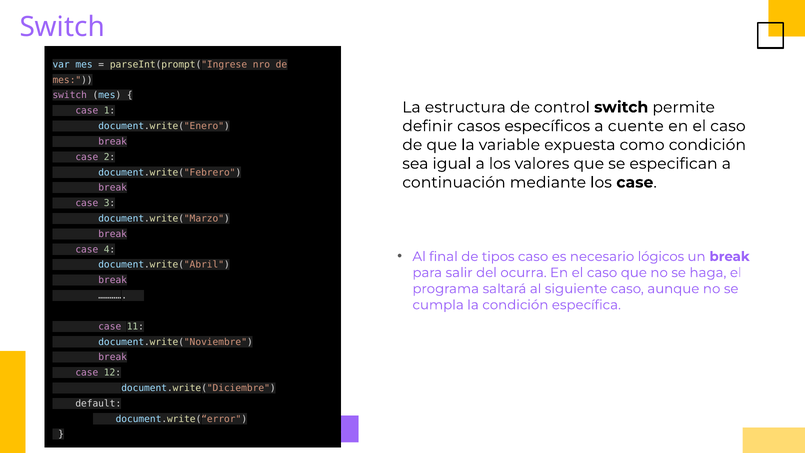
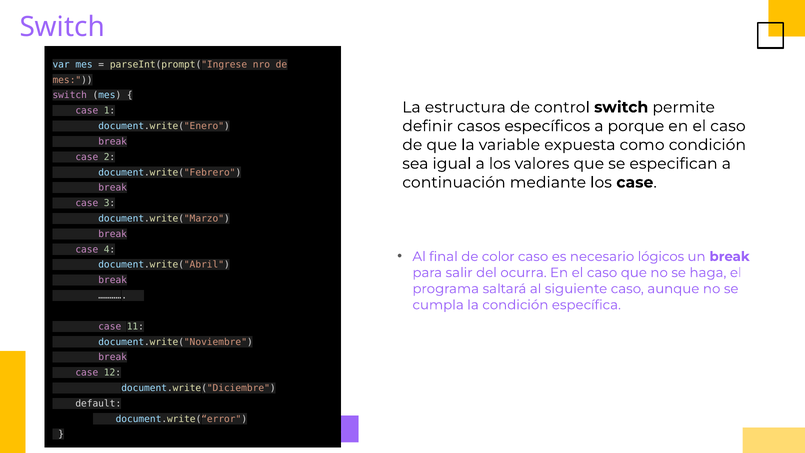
cuente: cuente -> porque
tipos: tipos -> color
